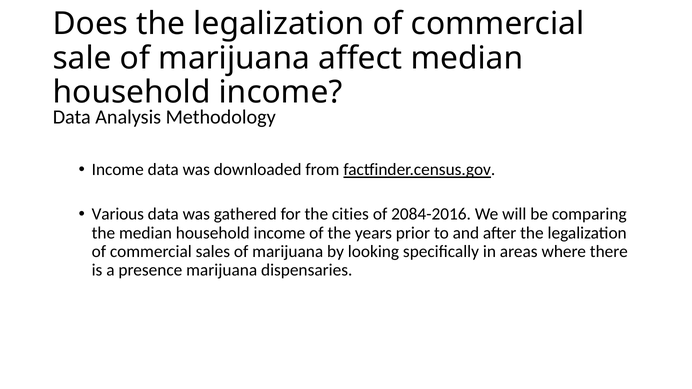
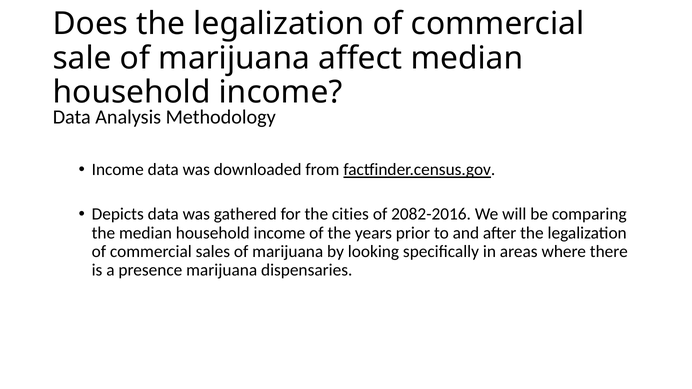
Various: Various -> Depicts
2084-2016: 2084-2016 -> 2082-2016
